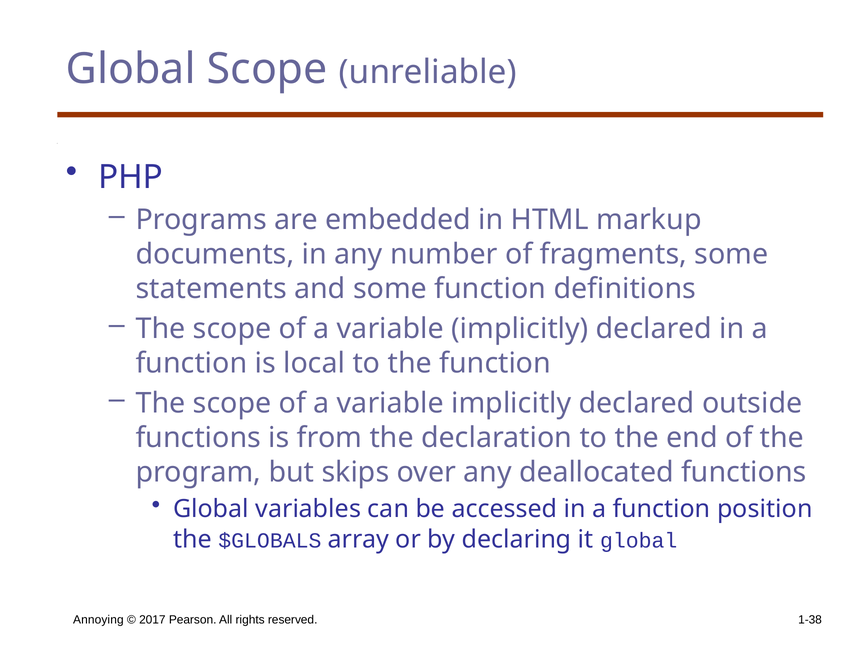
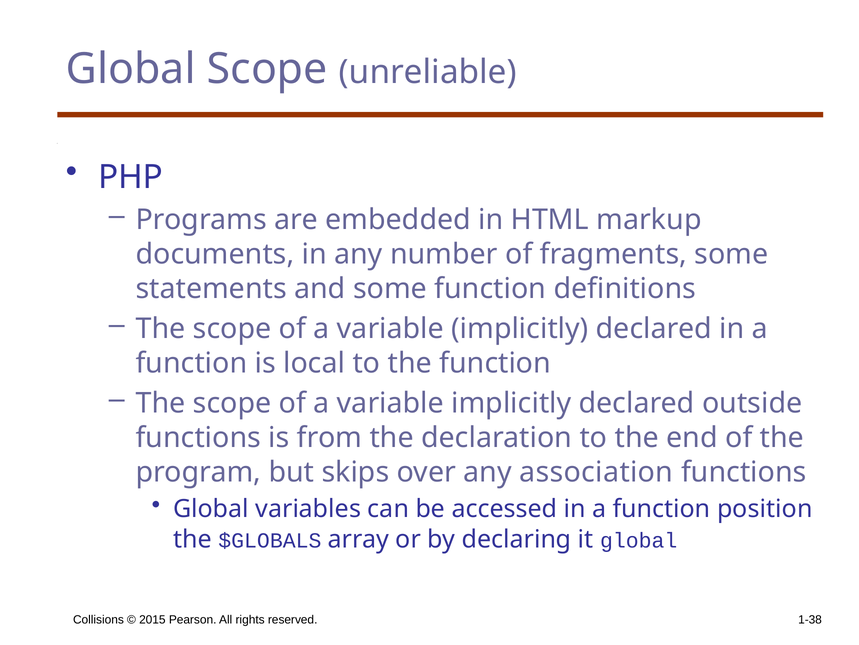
deallocated: deallocated -> association
Annoying: Annoying -> Collisions
2017: 2017 -> 2015
